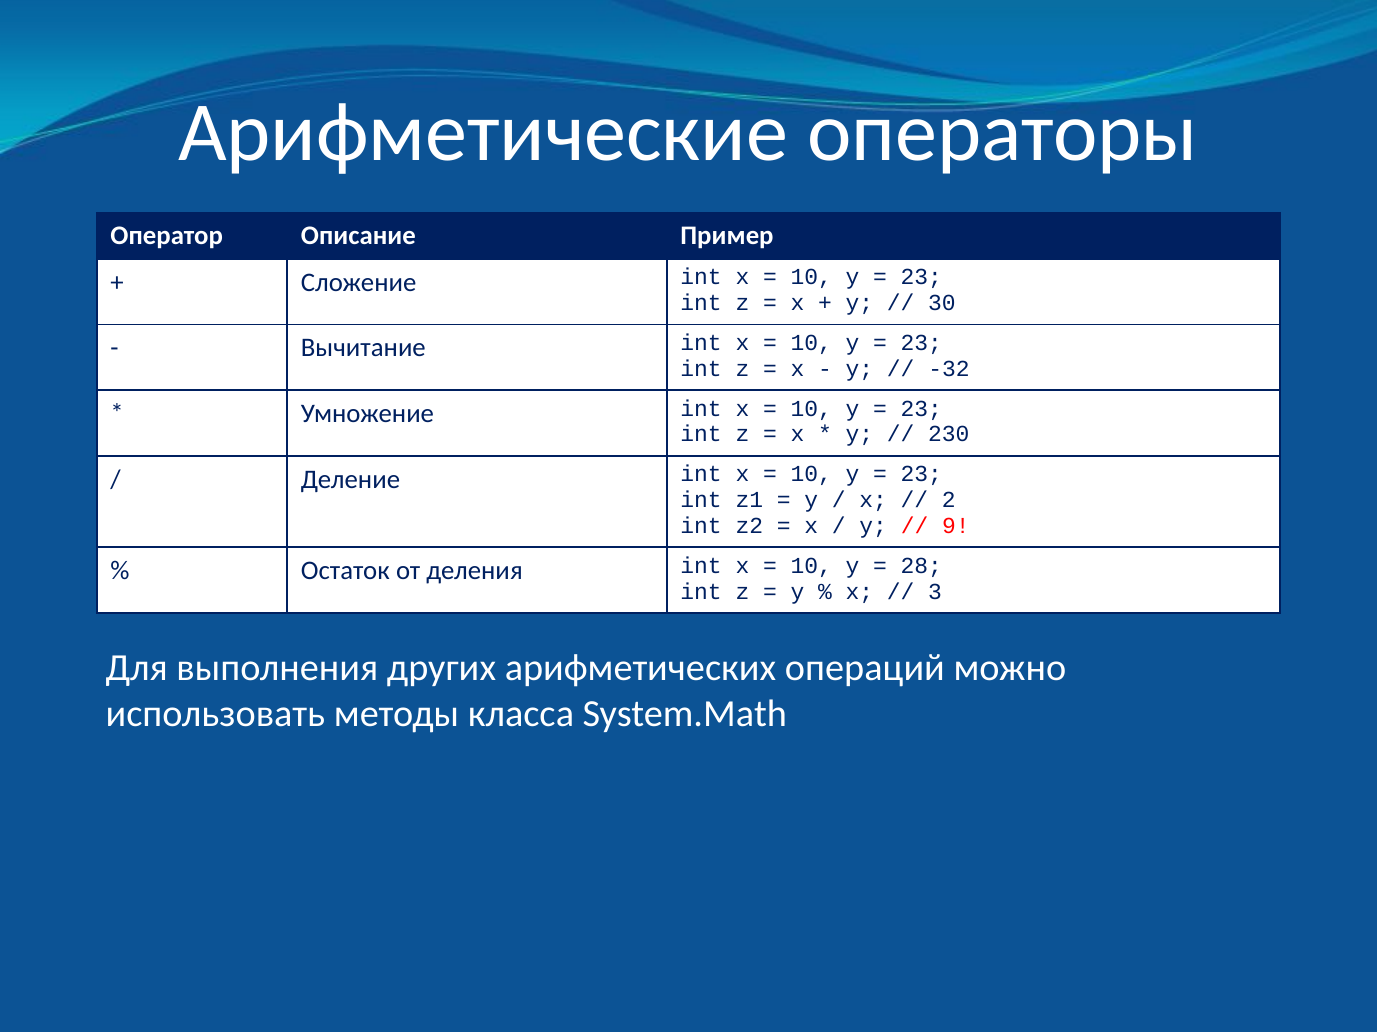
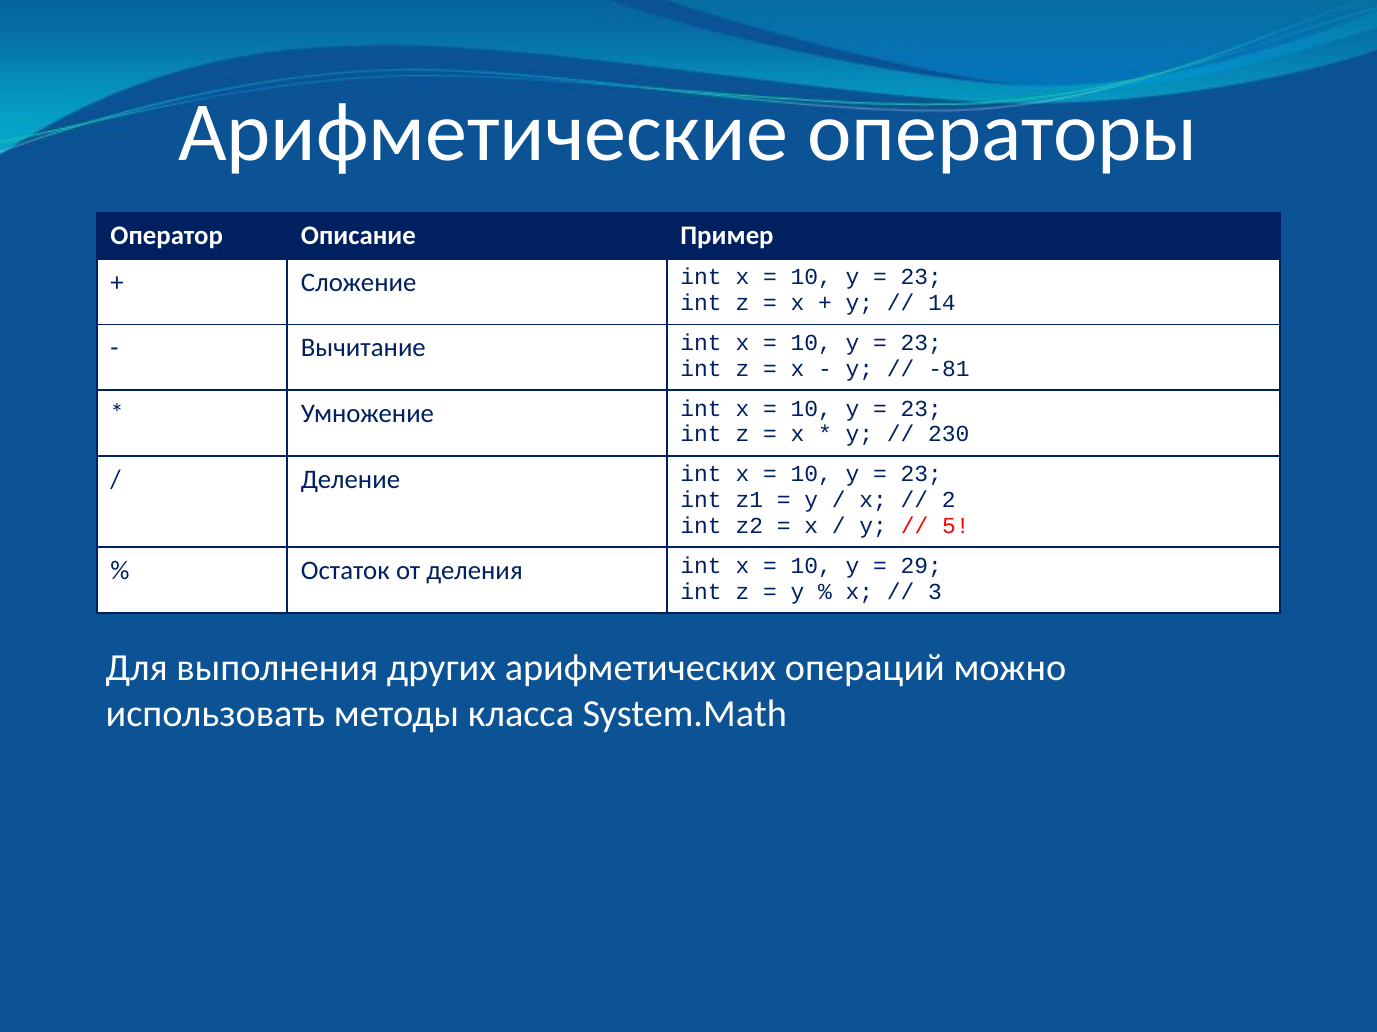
30: 30 -> 14
-32: -32 -> -81
9: 9 -> 5
28: 28 -> 29
